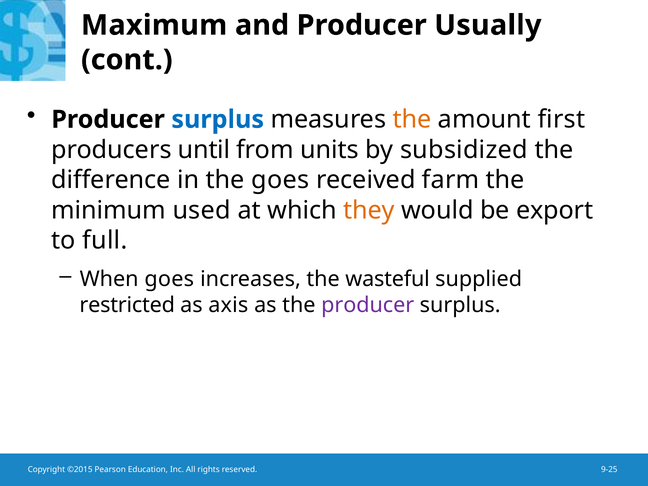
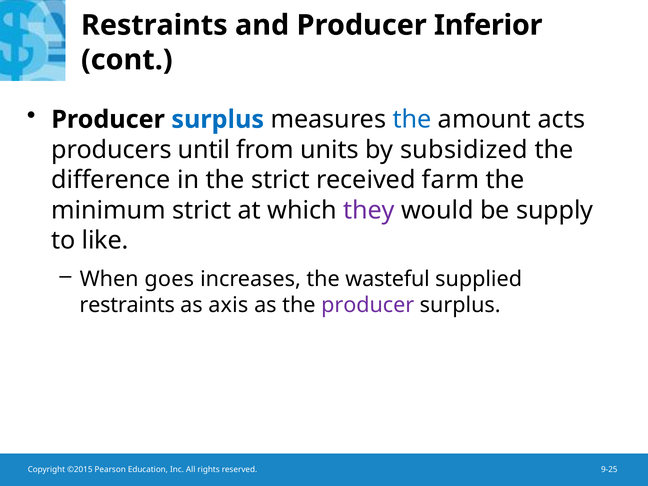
Maximum at (154, 25): Maximum -> Restraints
Usually: Usually -> Inferior
the at (412, 119) colour: orange -> blue
first: first -> acts
the goes: goes -> strict
minimum used: used -> strict
they colour: orange -> purple
export: export -> supply
full: full -> like
restricted at (127, 305): restricted -> restraints
